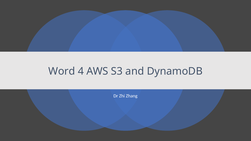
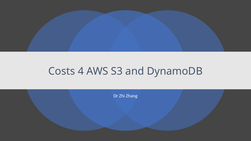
Word: Word -> Costs
